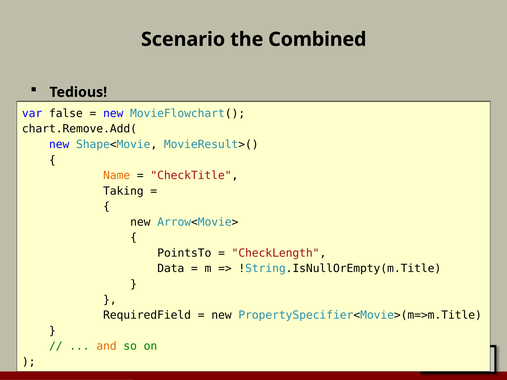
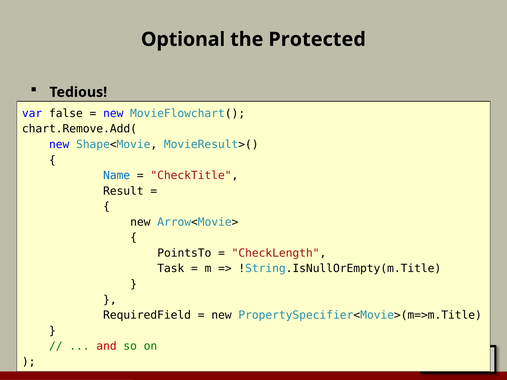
Scenario: Scenario -> Optional
Combined: Combined -> Protected
Name colour: orange -> blue
Taking: Taking -> Result
Data: Data -> Task
and colour: orange -> red
